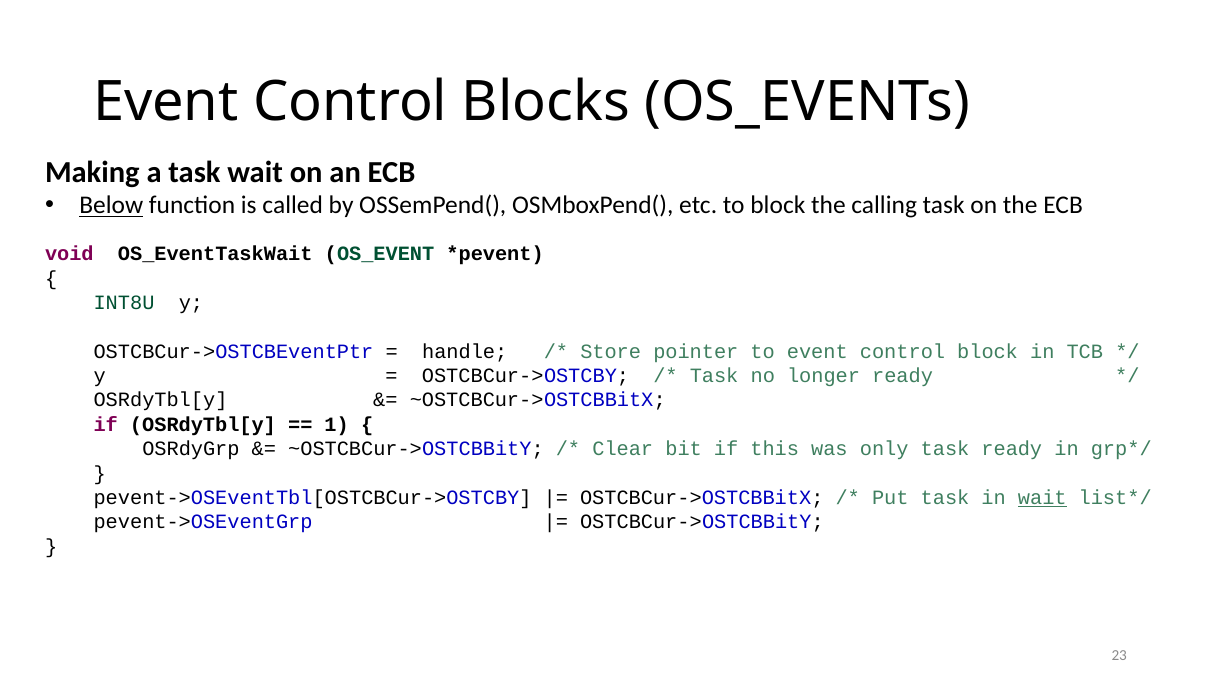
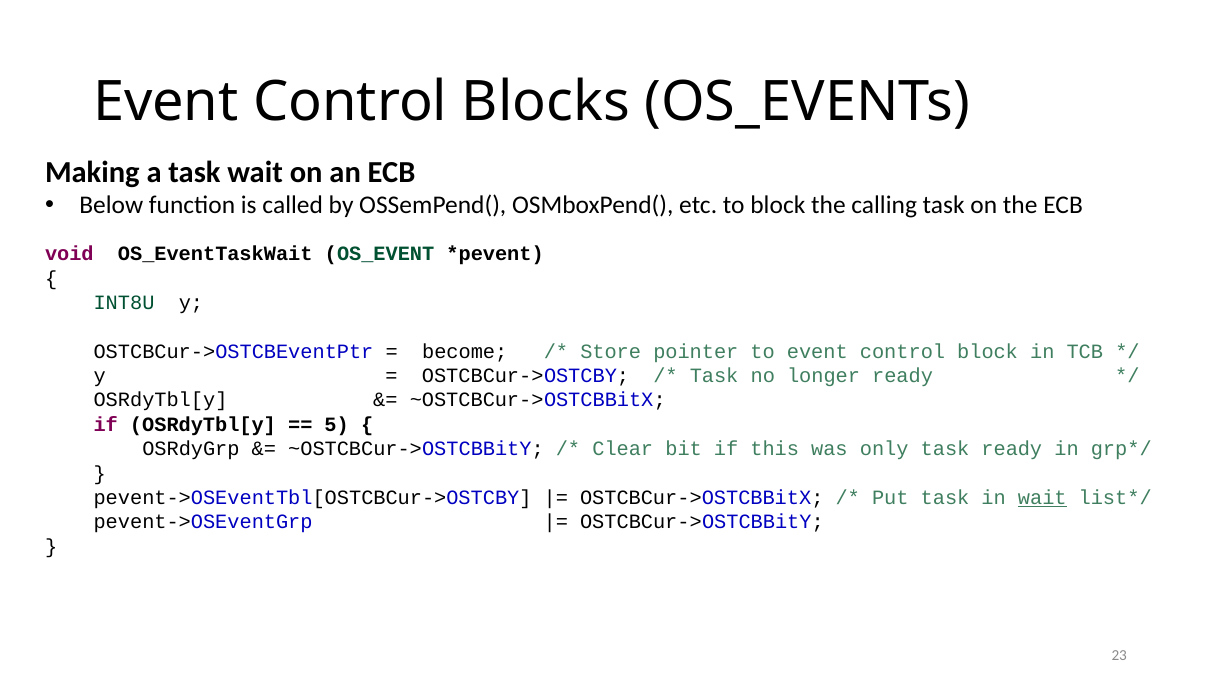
Below underline: present -> none
handle: handle -> become
1: 1 -> 5
